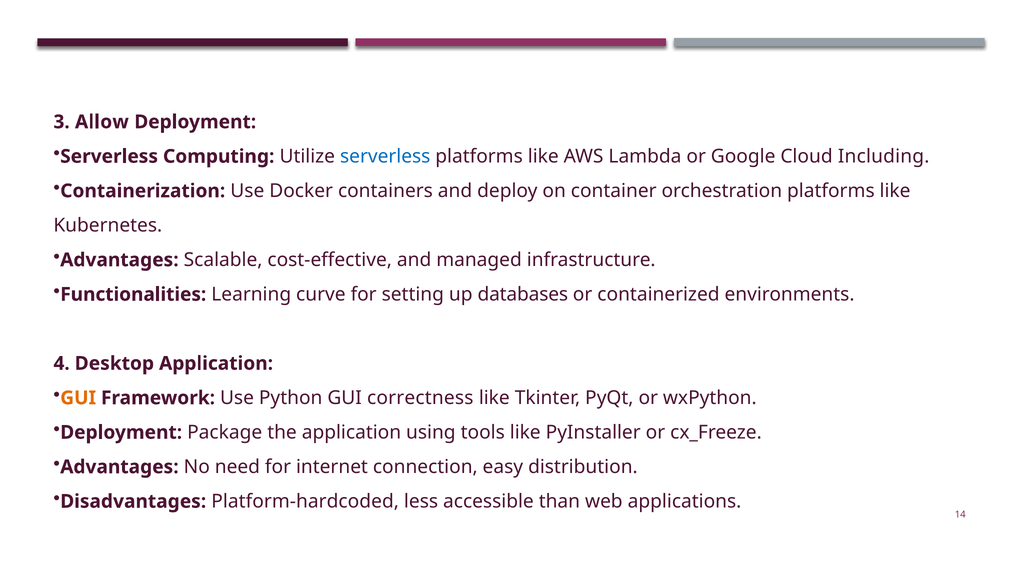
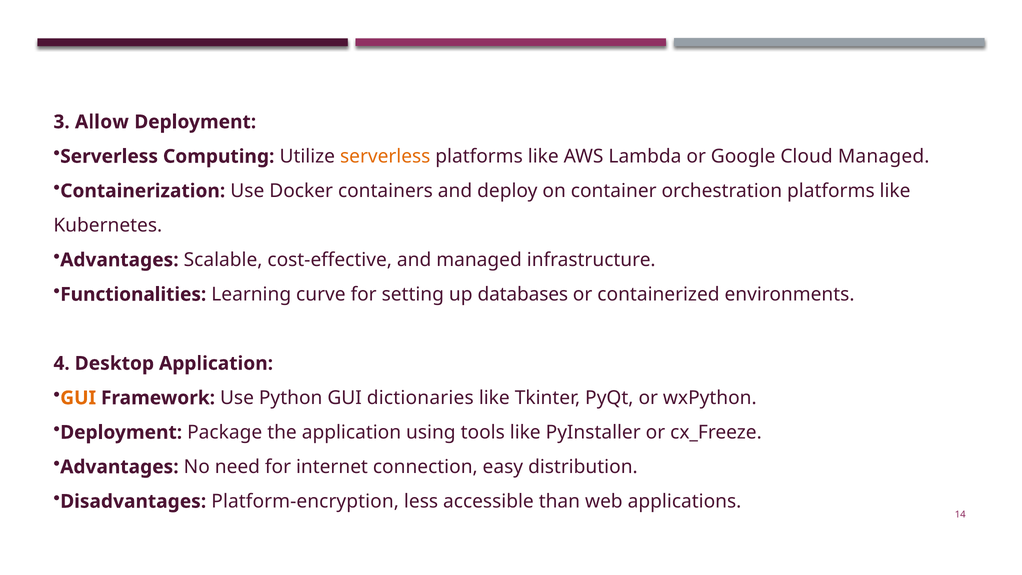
serverless at (385, 156) colour: blue -> orange
Cloud Including: Including -> Managed
correctness: correctness -> dictionaries
Platform-hardcoded: Platform-hardcoded -> Platform-encryption
